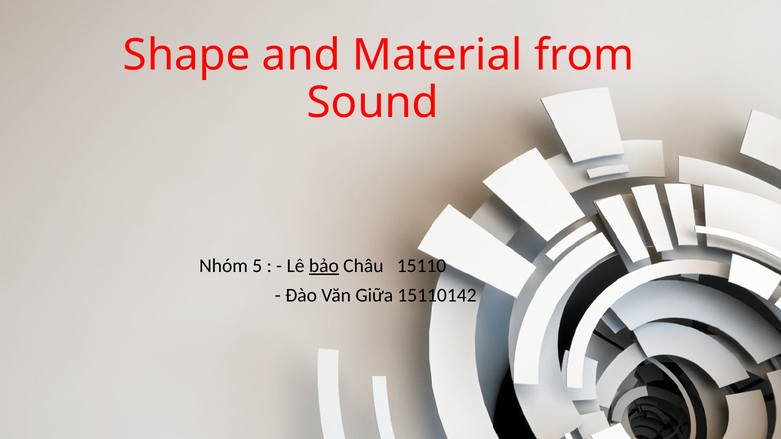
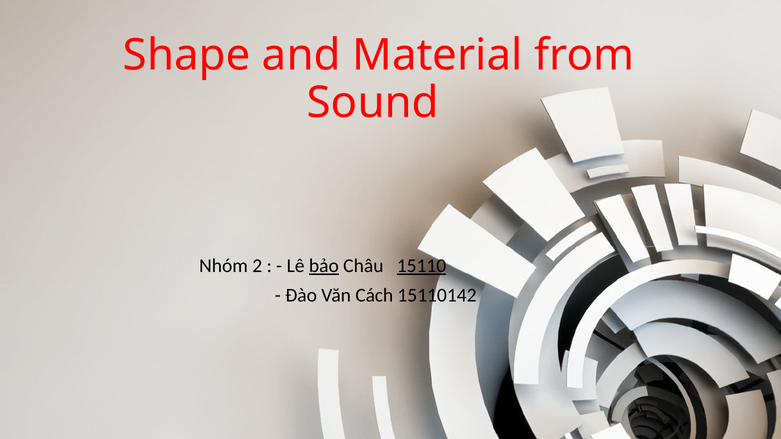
5: 5 -> 2
15110 underline: none -> present
Giữa: Giữa -> Cách
